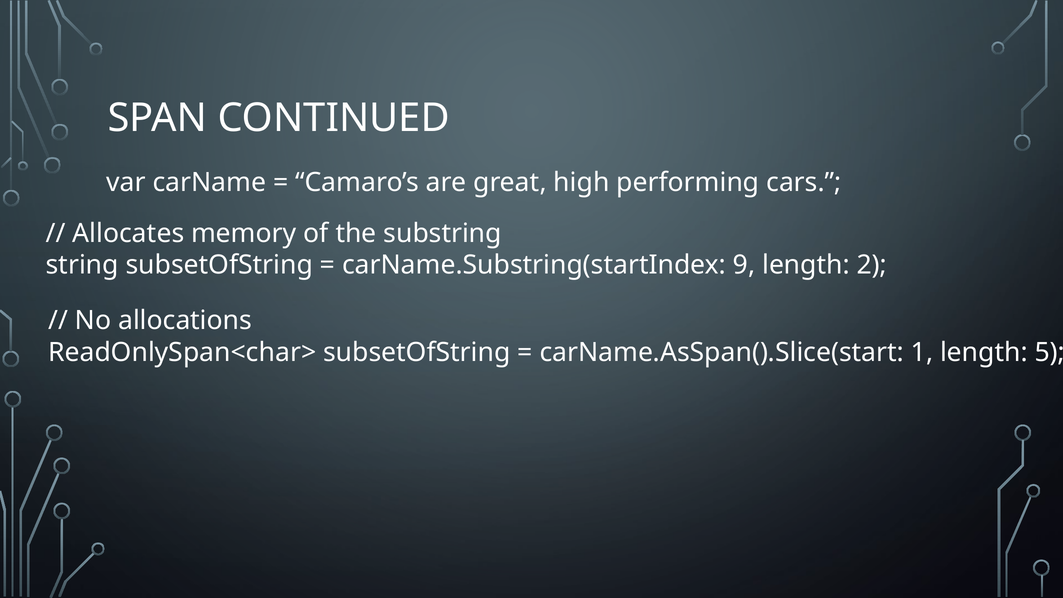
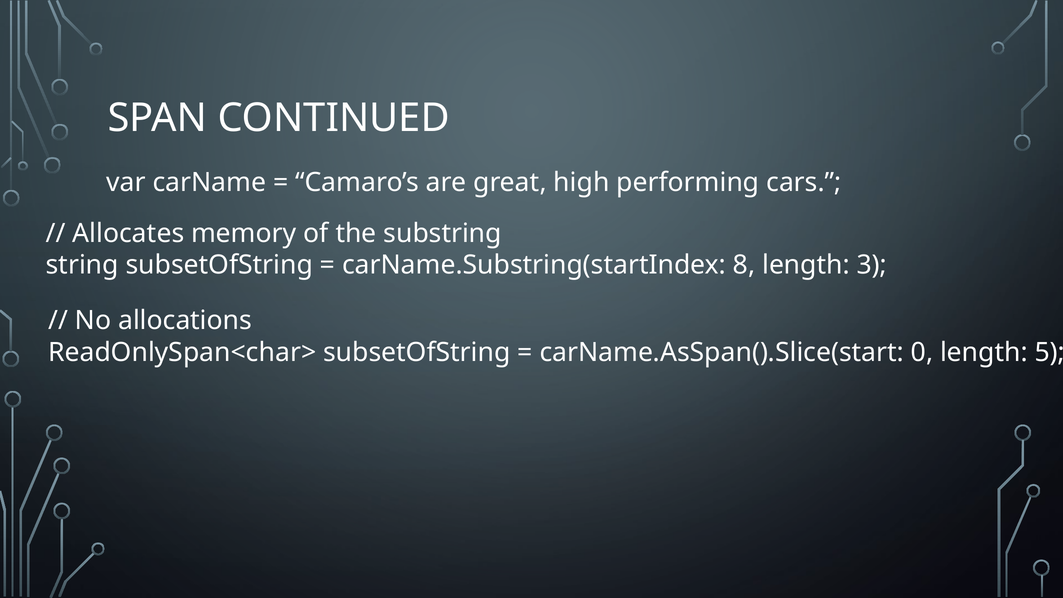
9: 9 -> 8
2: 2 -> 3
1: 1 -> 0
